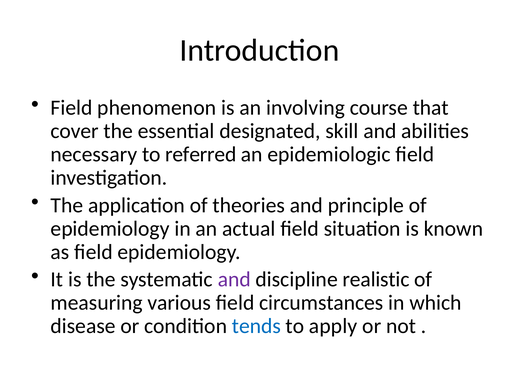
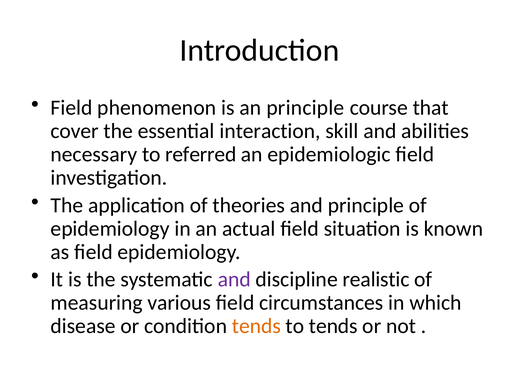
an involving: involving -> principle
designated: designated -> interaction
tends at (256, 326) colour: blue -> orange
to apply: apply -> tends
